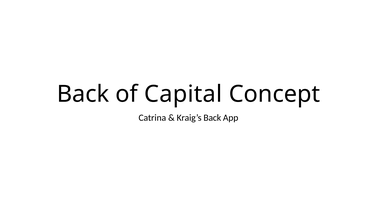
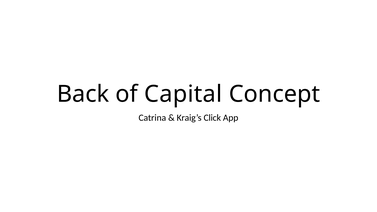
Kraig’s Back: Back -> Click
